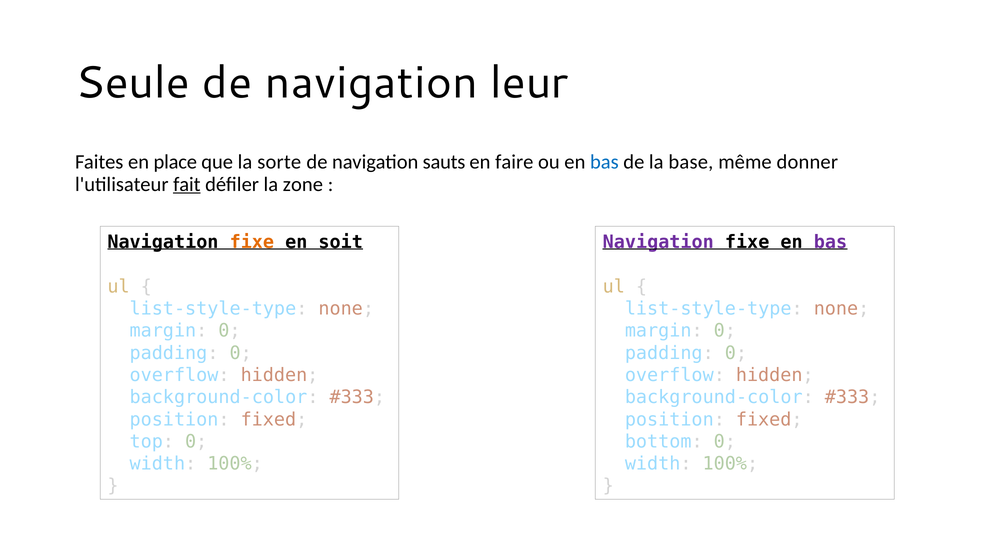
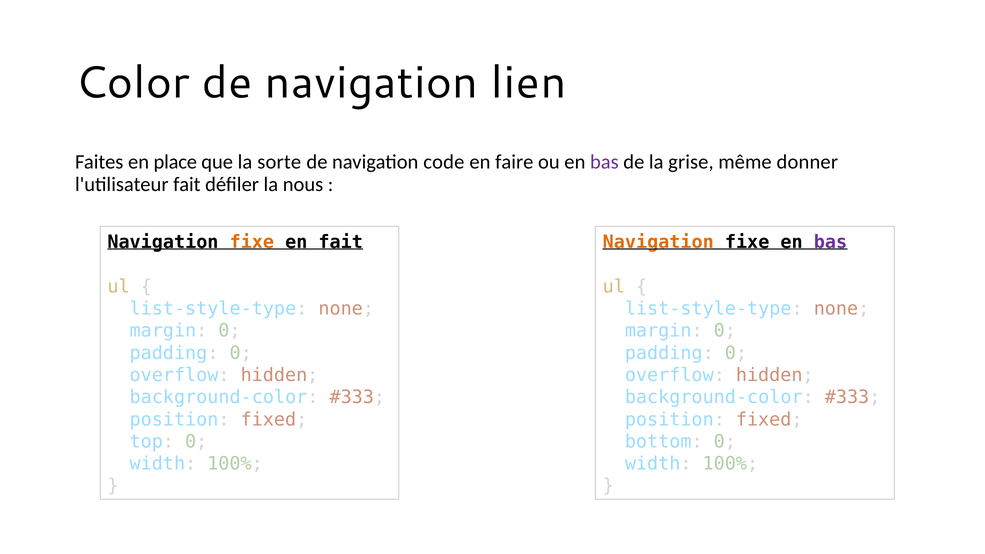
Seule: Seule -> Color
leur: leur -> lien
sauts: sauts -> code
bas at (604, 162) colour: blue -> purple
base: base -> grise
fait at (187, 184) underline: present -> none
zone: zone -> nous
en soit: soit -> fait
Navigation at (658, 242) colour: purple -> orange
